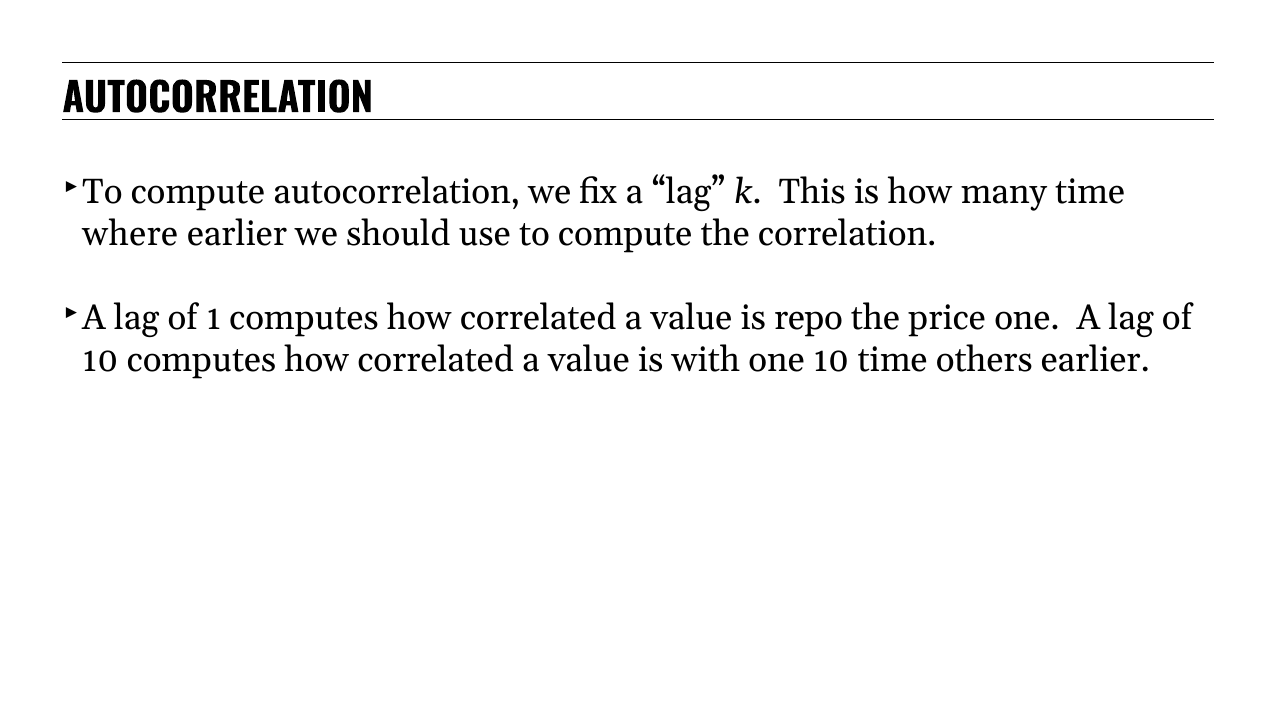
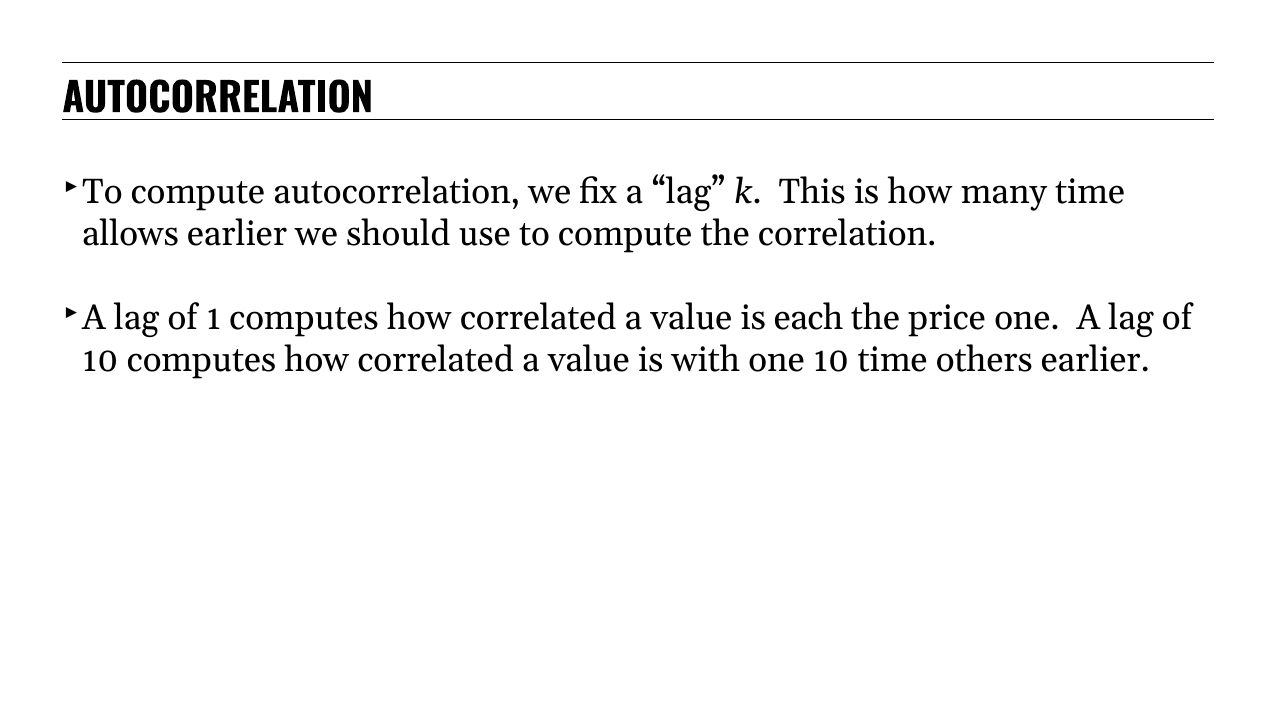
where: where -> allows
repo: repo -> each
